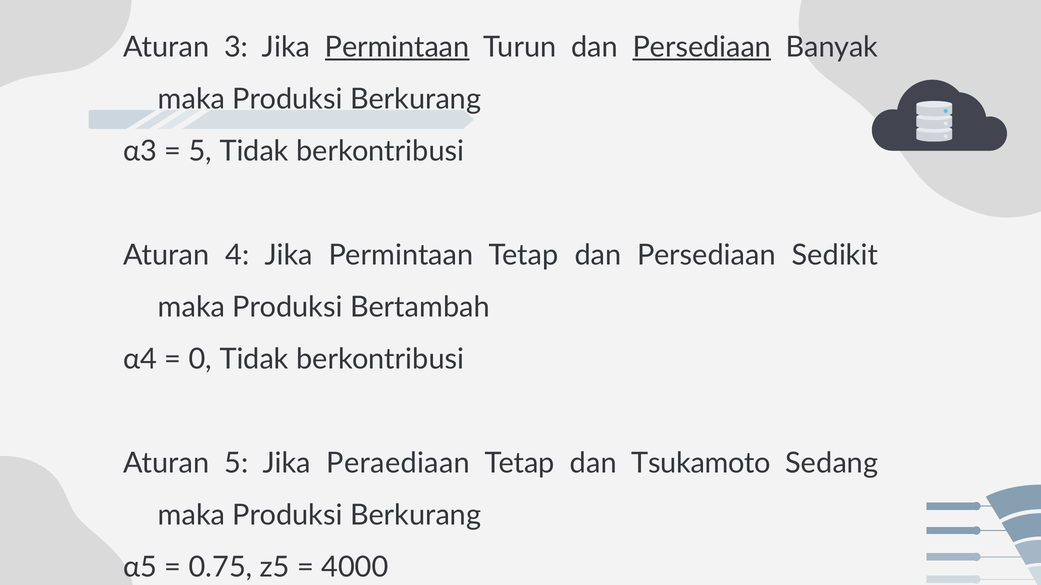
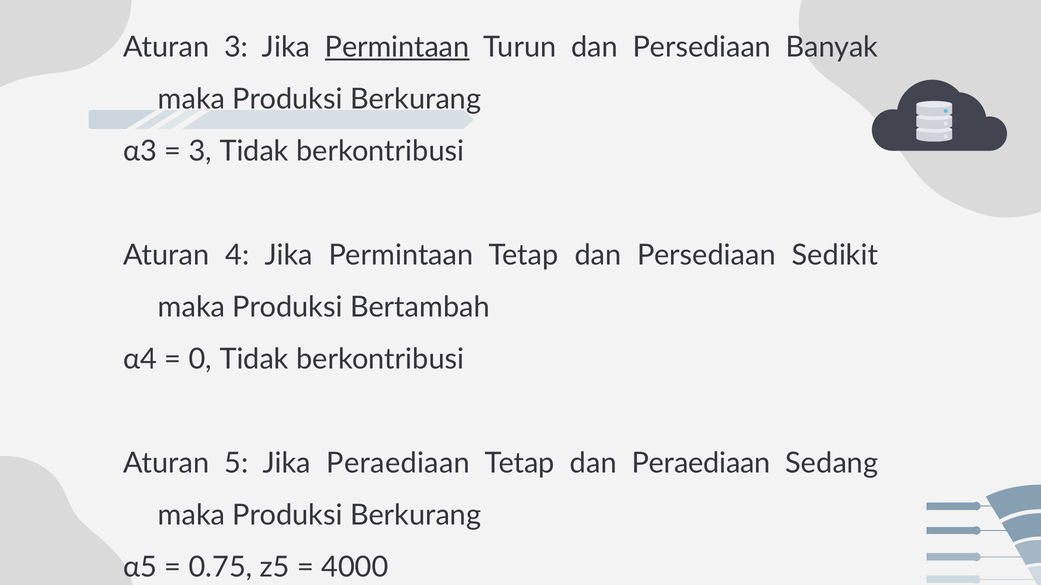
Persediaan at (702, 47) underline: present -> none
5 at (200, 151): 5 -> 3
dan Tsukamoto: Tsukamoto -> Peraediaan
